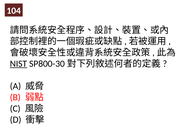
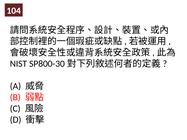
NIST underline: present -> none
